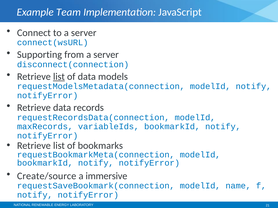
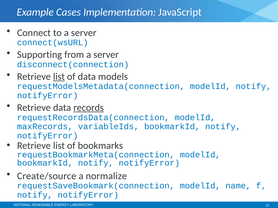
Team: Team -> Cases
records underline: none -> present
immersive: immersive -> normalize
